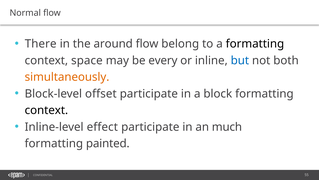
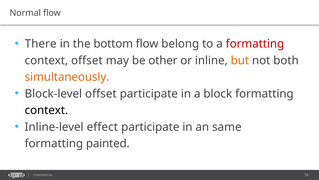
around: around -> bottom
formatting at (255, 44) colour: black -> red
context space: space -> offset
every: every -> other
but colour: blue -> orange
much: much -> same
